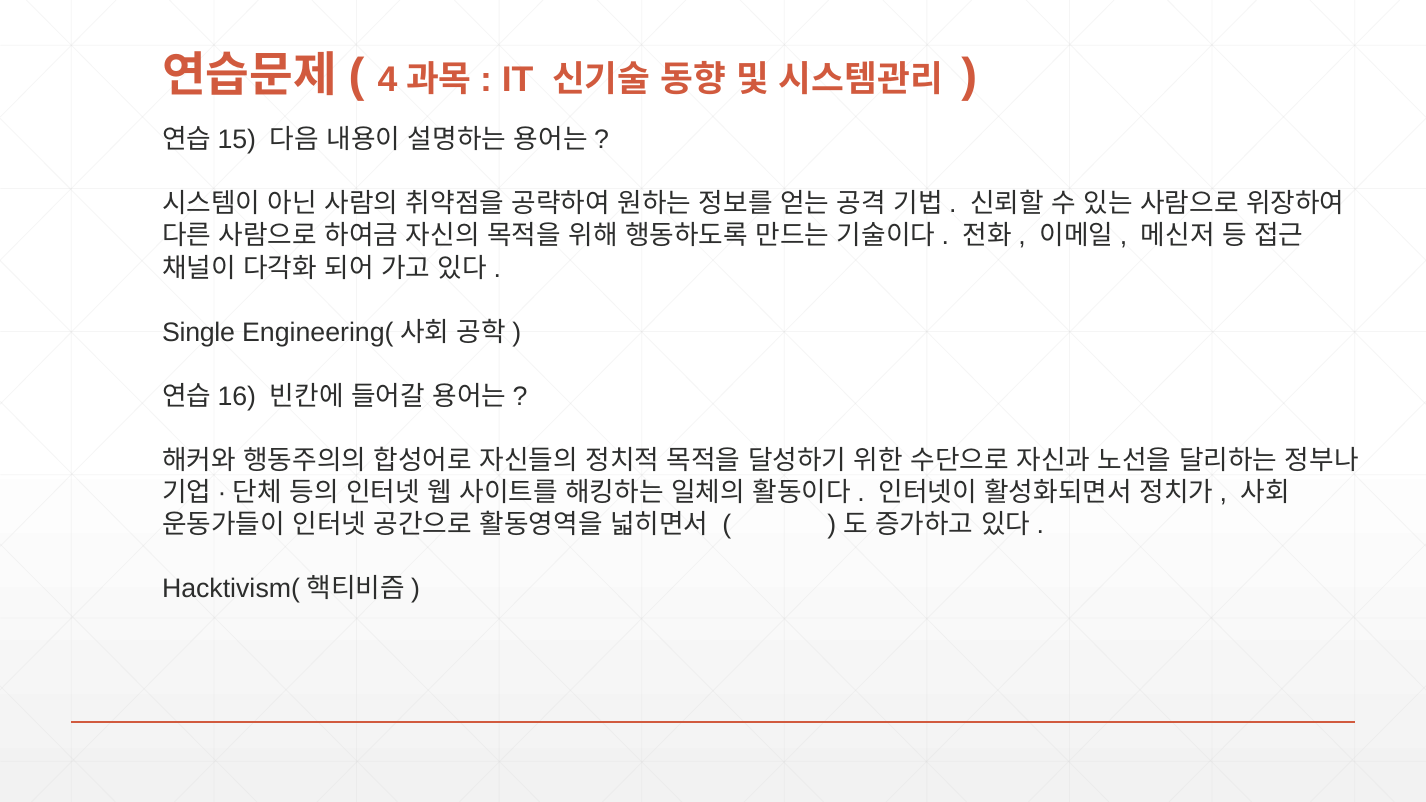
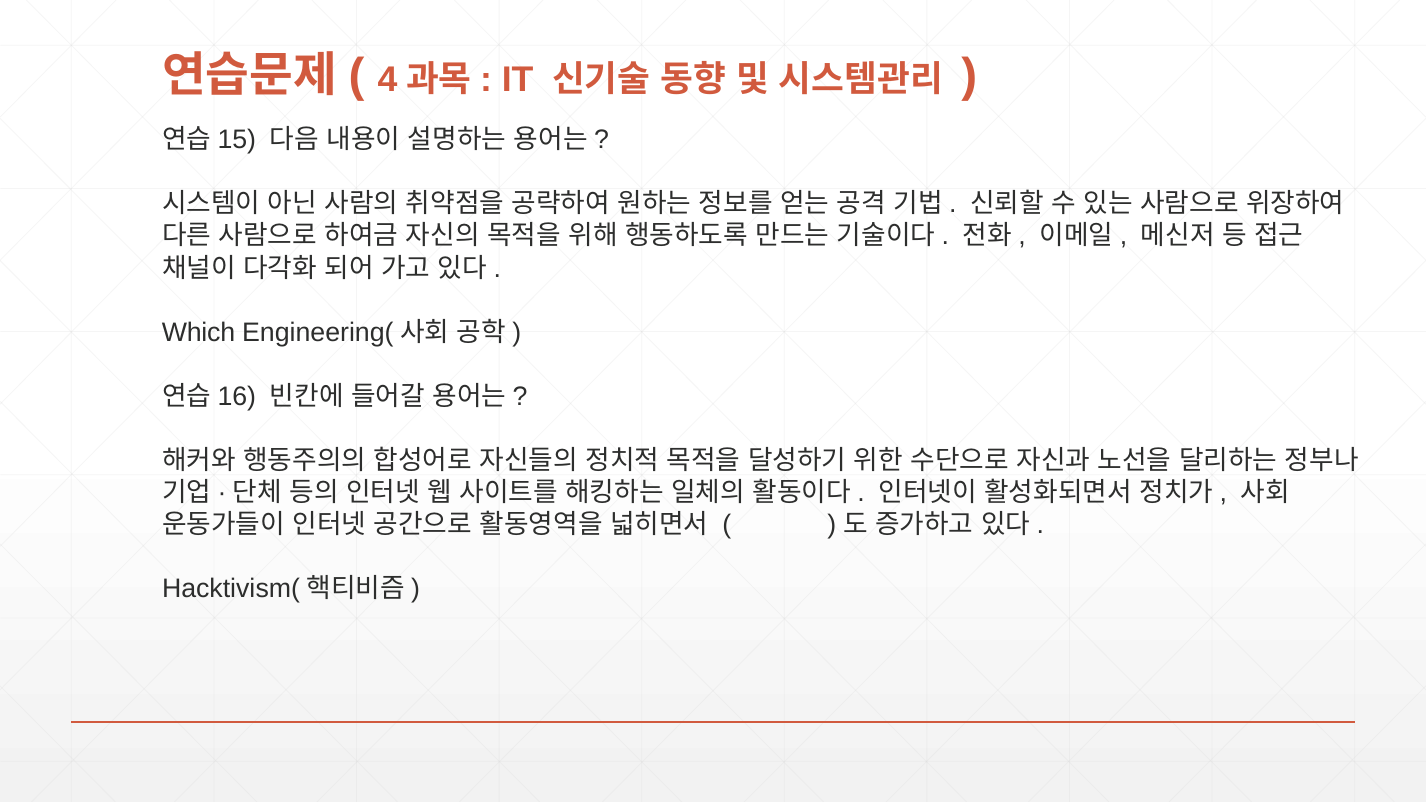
Single: Single -> Which
